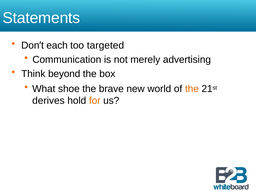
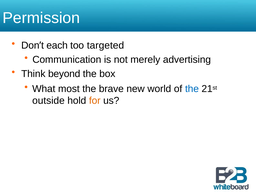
Statements: Statements -> Permission
shoe: shoe -> most
the at (192, 89) colour: orange -> blue
derives: derives -> outside
